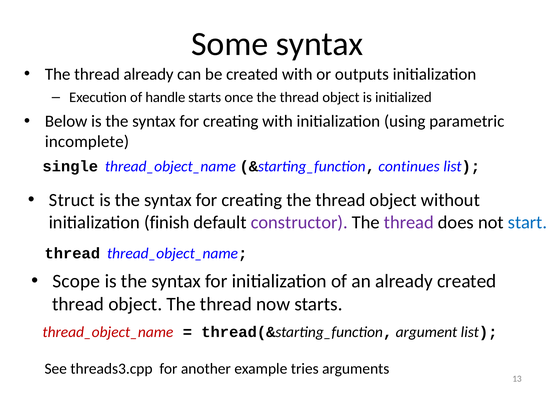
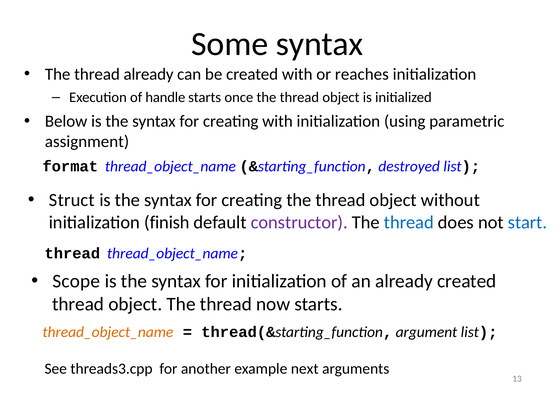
outputs: outputs -> reaches
incomplete: incomplete -> assignment
single: single -> format
continues: continues -> destroyed
thread at (409, 222) colour: purple -> blue
thread_object_name at (108, 332) colour: red -> orange
tries: tries -> next
